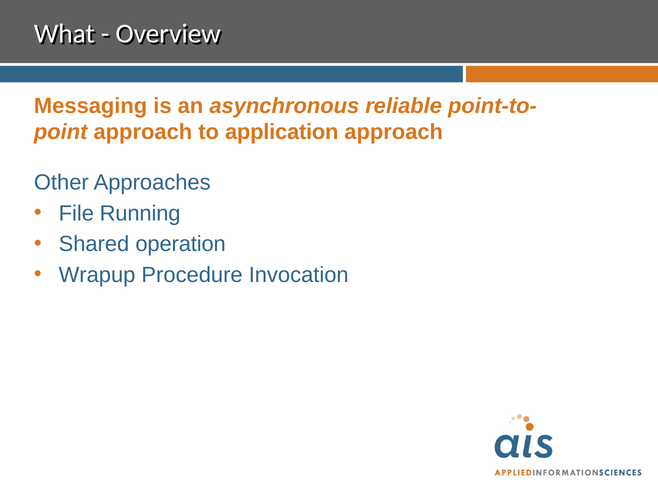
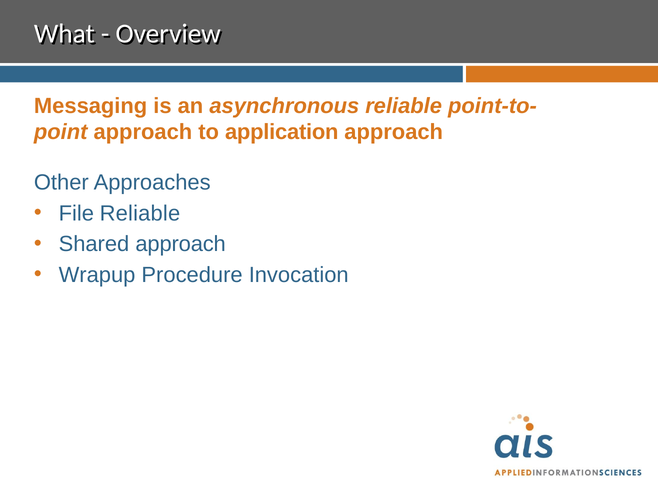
File Running: Running -> Reliable
Shared operation: operation -> approach
